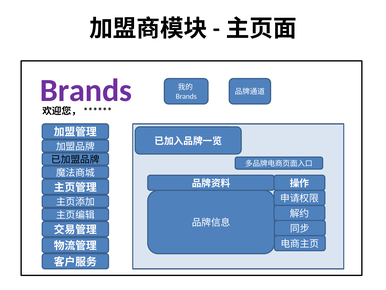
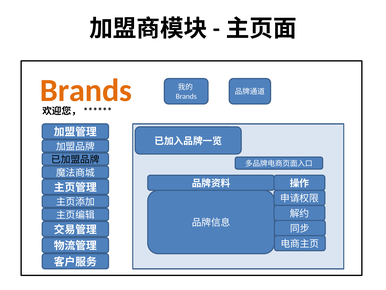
Brands at (86, 90) colour: purple -> orange
